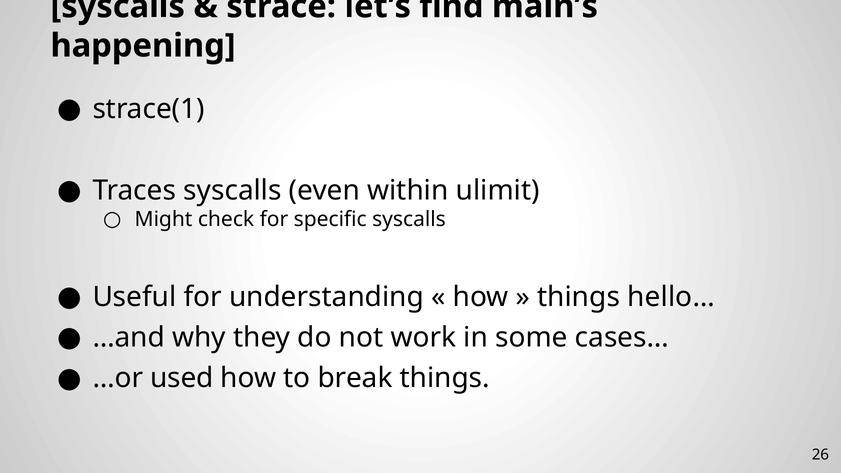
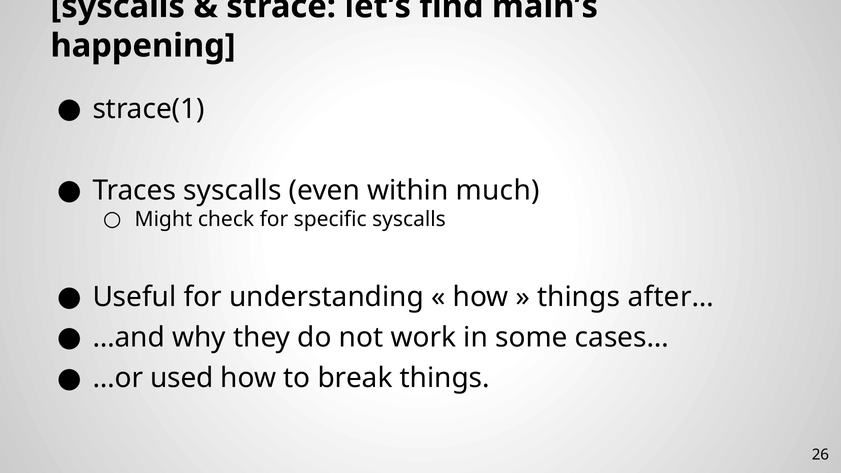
ulimit: ulimit -> much
hello…: hello… -> after…
